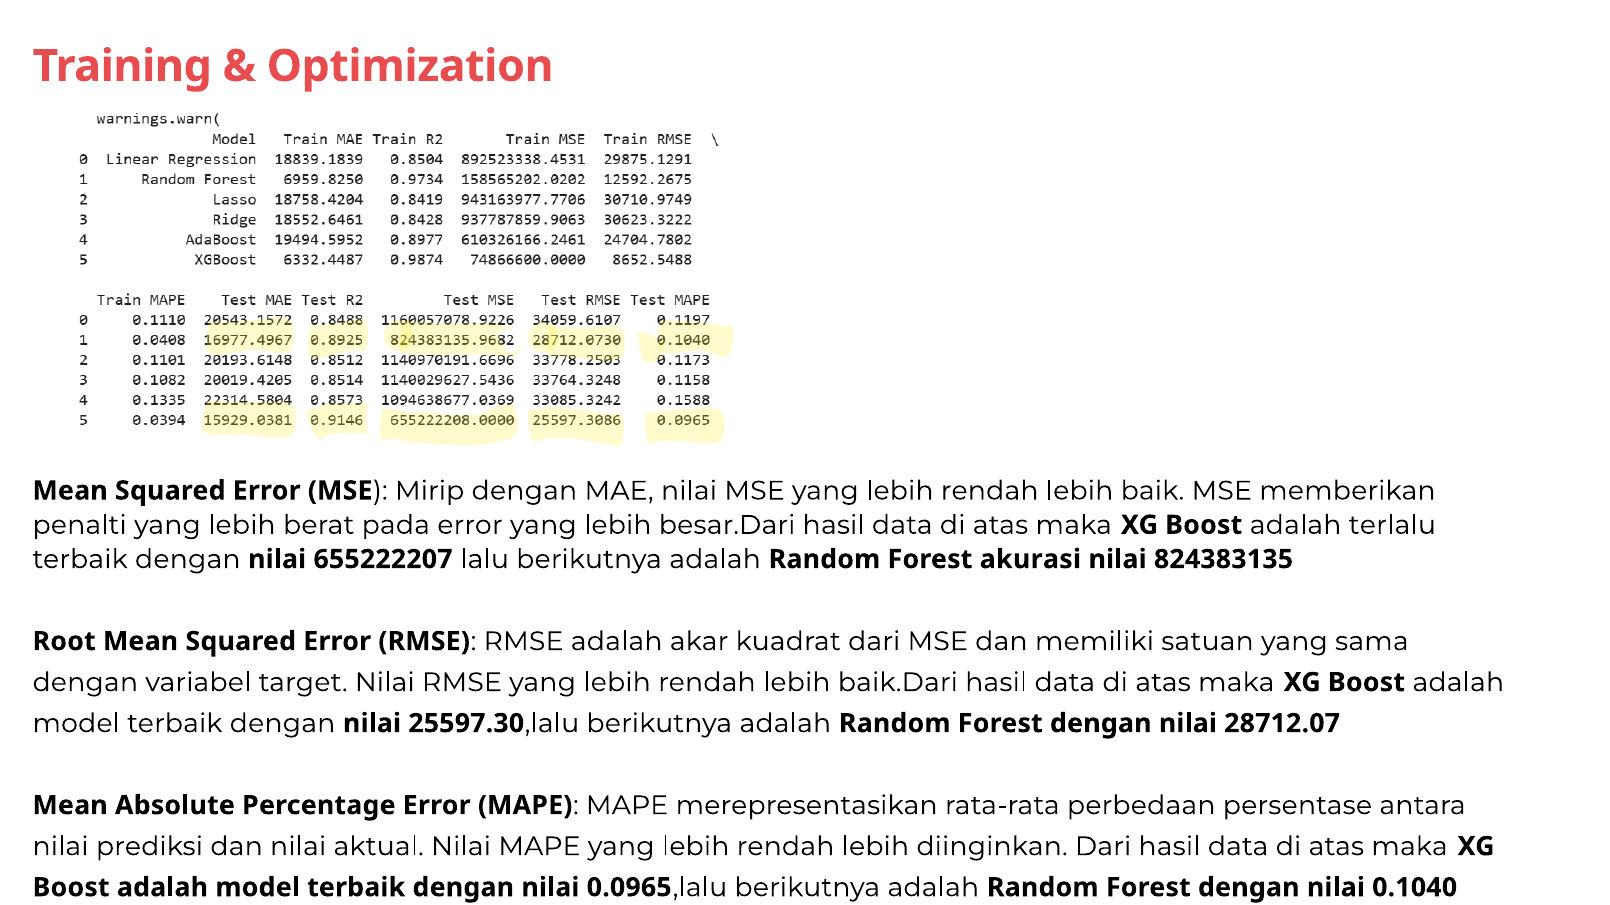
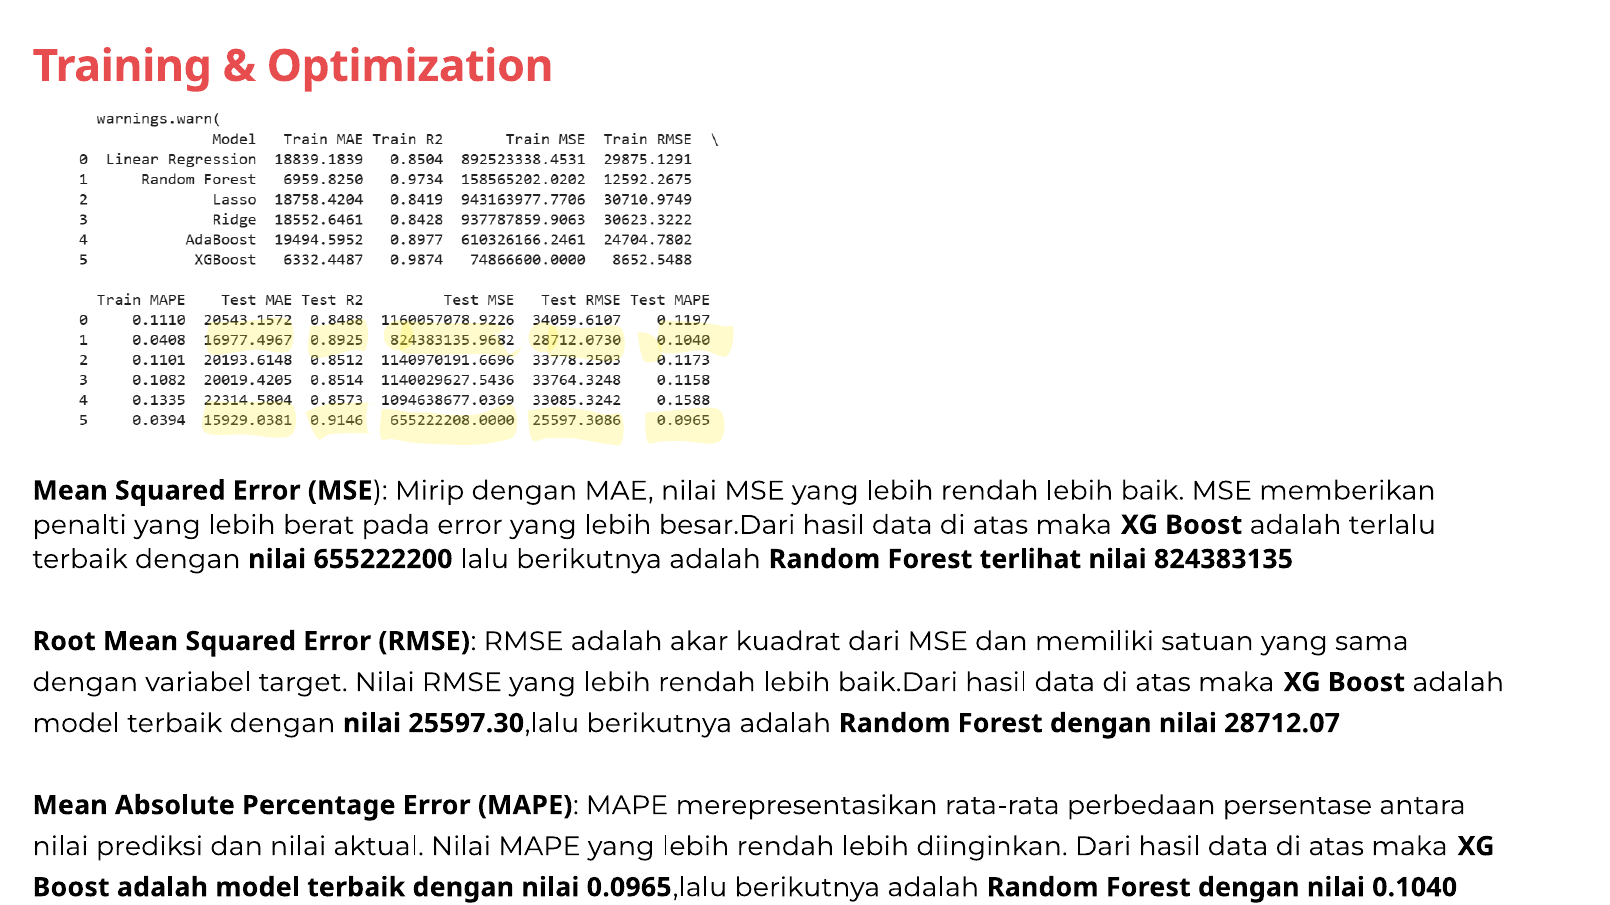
655222207: 655222207 -> 655222200
akurasi: akurasi -> terlihat
